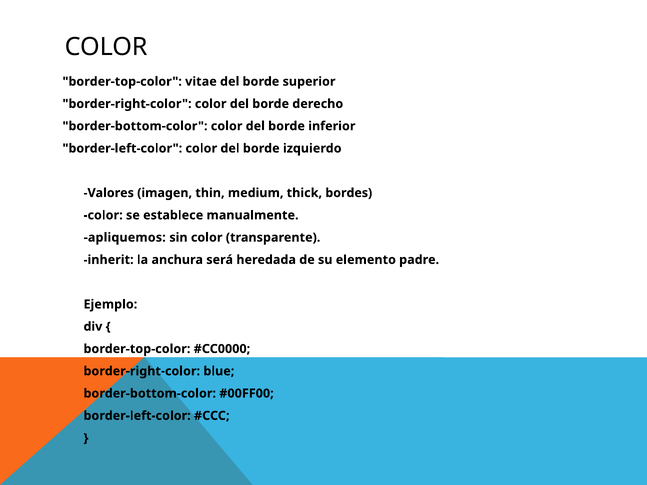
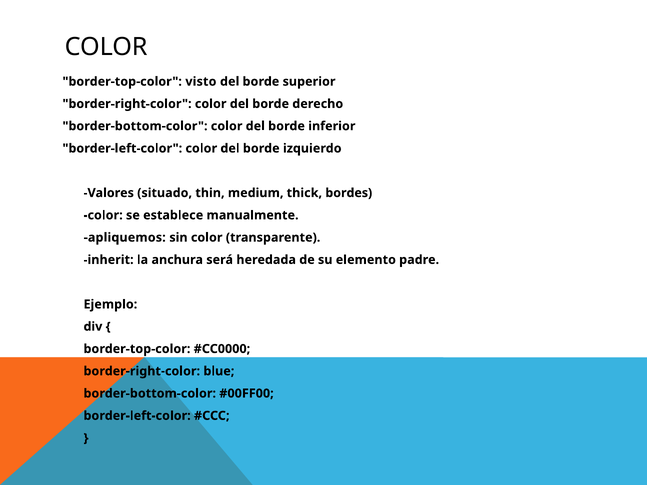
vitae: vitae -> visto
imagen: imagen -> situado
